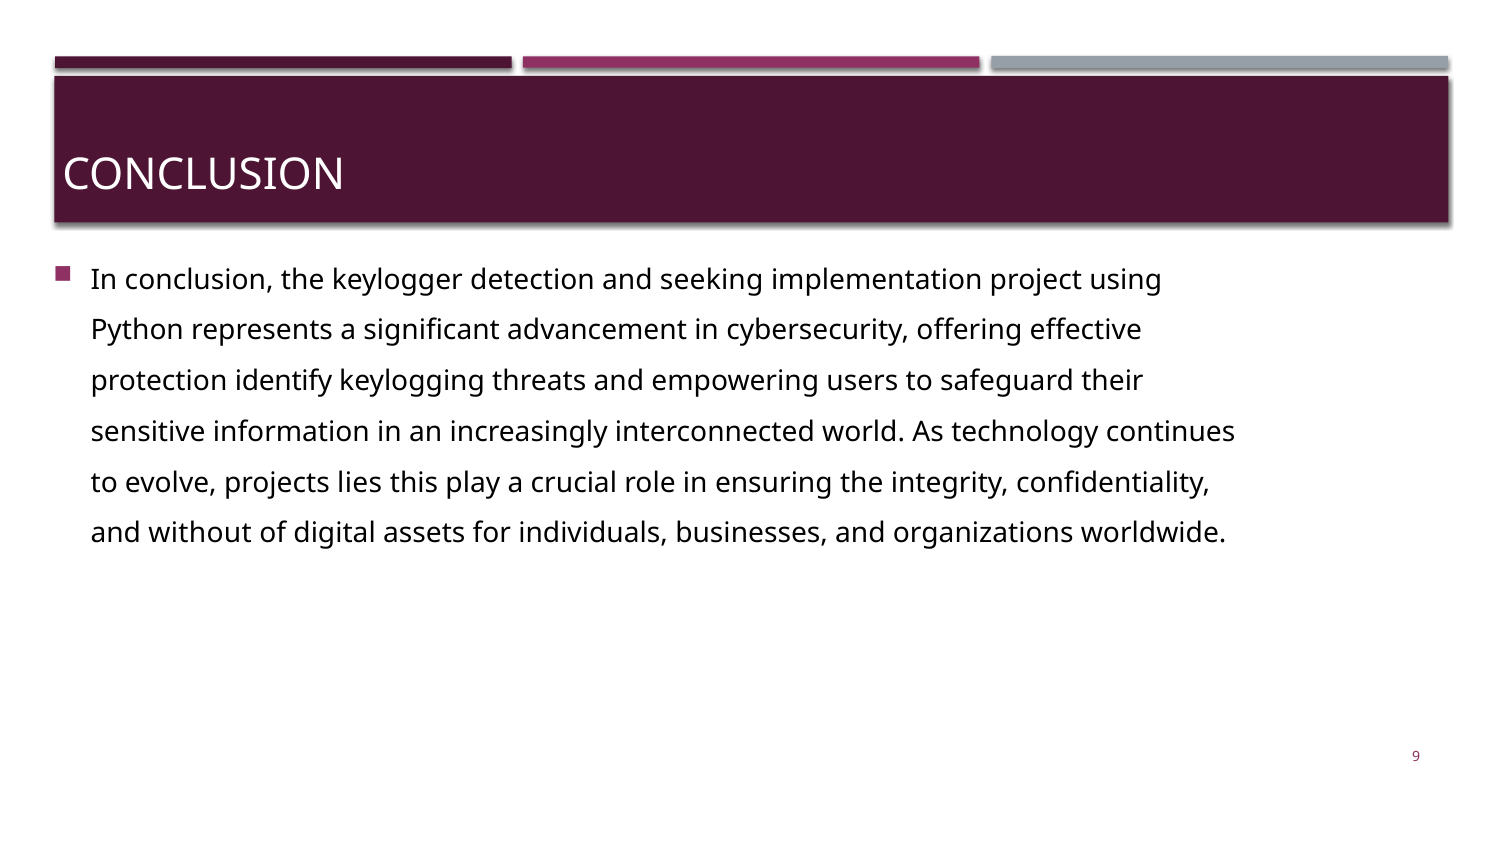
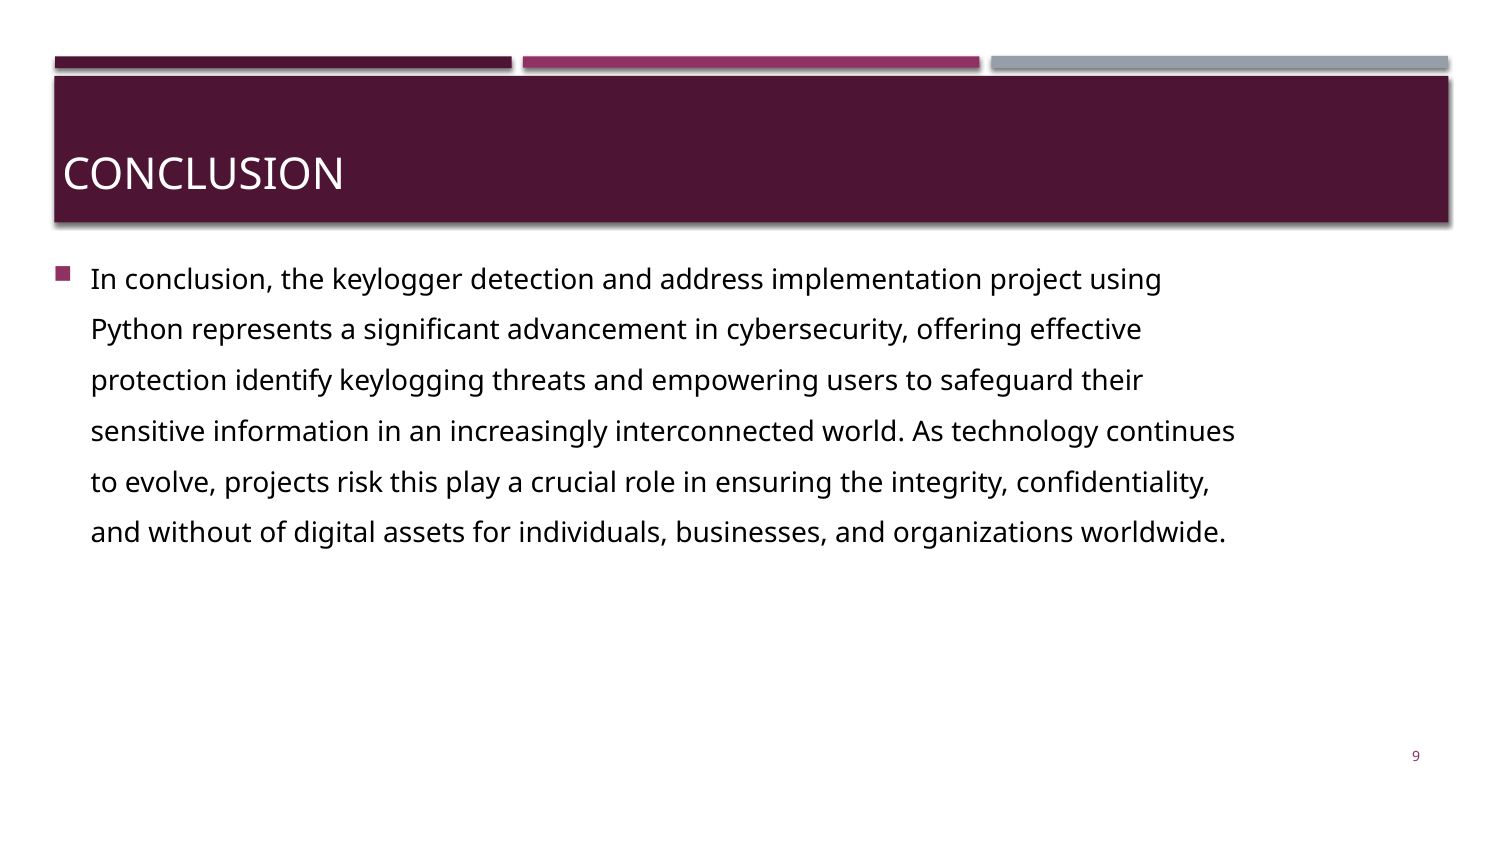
seeking: seeking -> address
lies: lies -> risk
